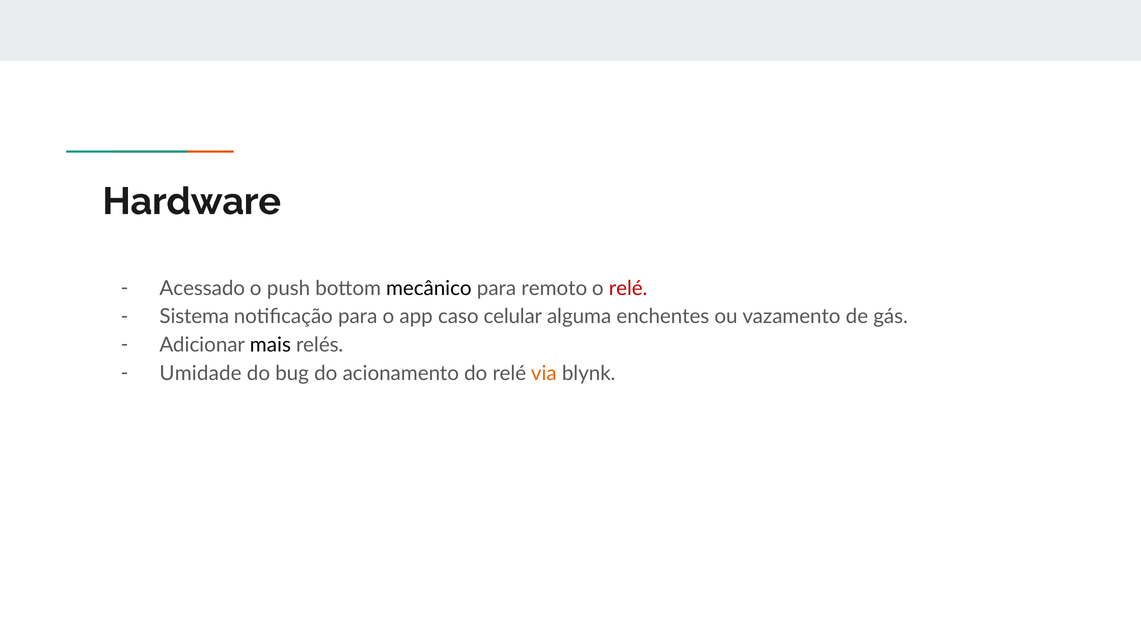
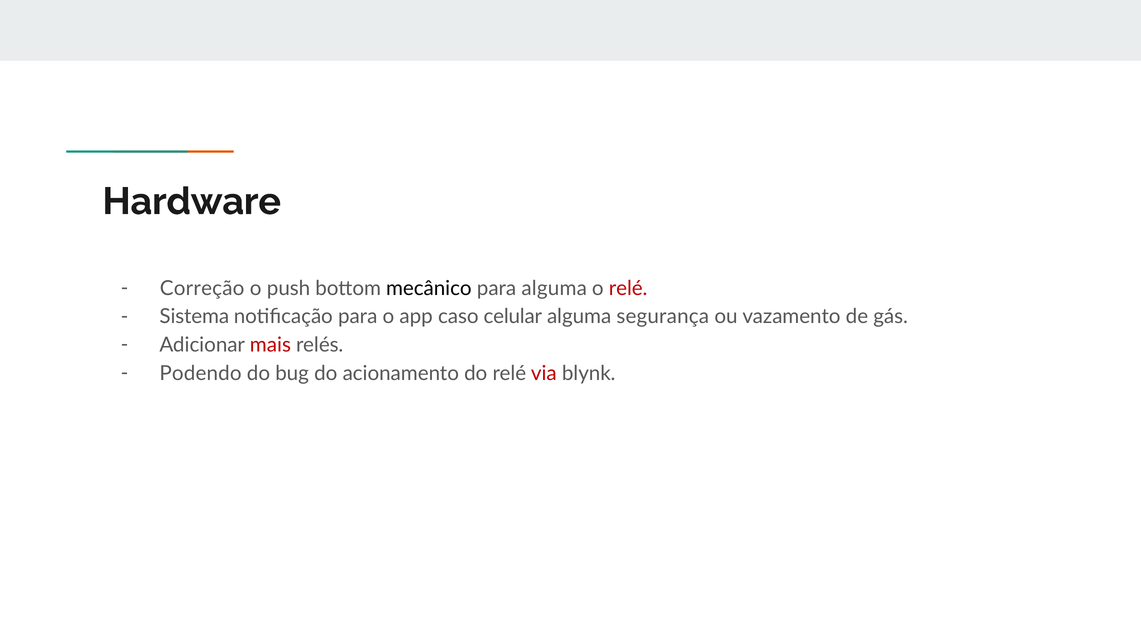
Acessado: Acessado -> Correção
para remoto: remoto -> alguma
enchentes: enchentes -> segurança
mais colour: black -> red
Umidade: Umidade -> Podendo
via colour: orange -> red
